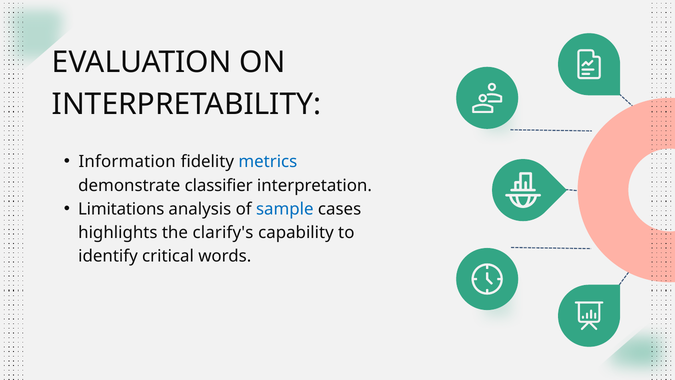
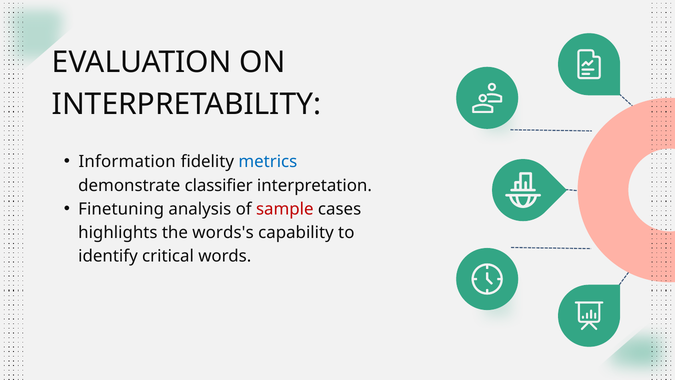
Limitations: Limitations -> Finetuning
sample colour: blue -> red
clarify's: clarify's -> words's
